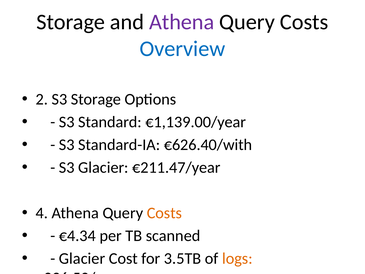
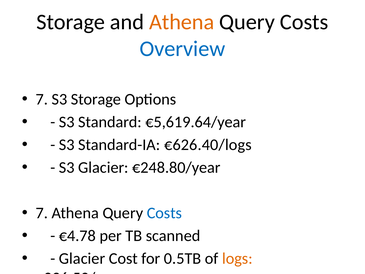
Athena at (182, 22) colour: purple -> orange
2 at (42, 99): 2 -> 7
€1,139.00/year: €1,139.00/year -> €5,619.64/year
€626.40/with: €626.40/with -> €626.40/logs
€211.47/year: €211.47/year -> €248.80/year
4 at (42, 213): 4 -> 7
Costs at (164, 213) colour: orange -> blue
€4.34: €4.34 -> €4.78
3.5TB: 3.5TB -> 0.5TB
